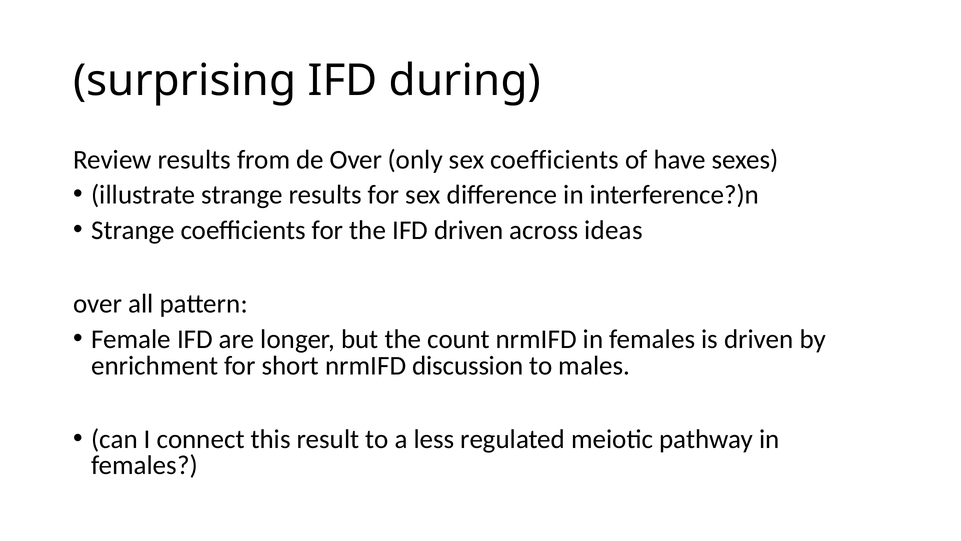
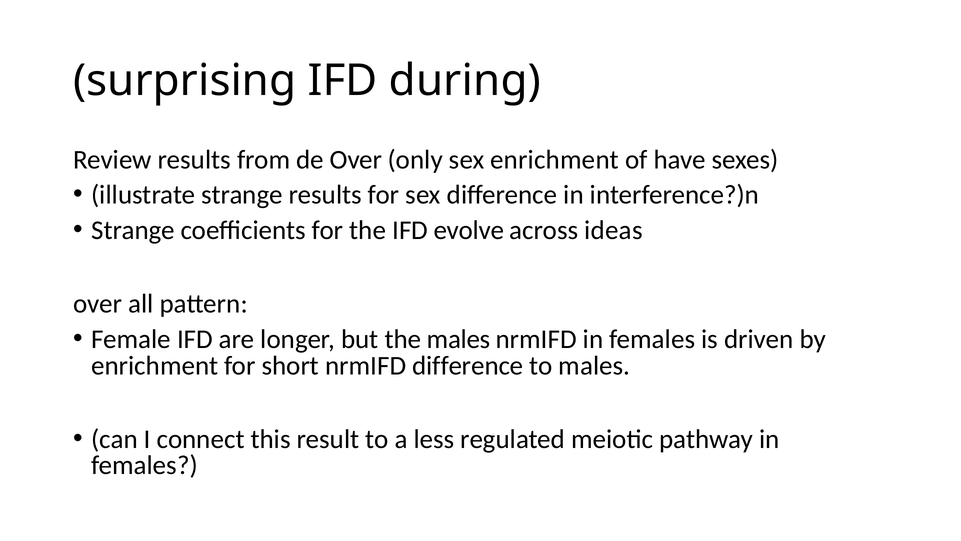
sex coefficients: coefficients -> enrichment
IFD driven: driven -> evolve
the count: count -> males
nrmIFD discussion: discussion -> difference
